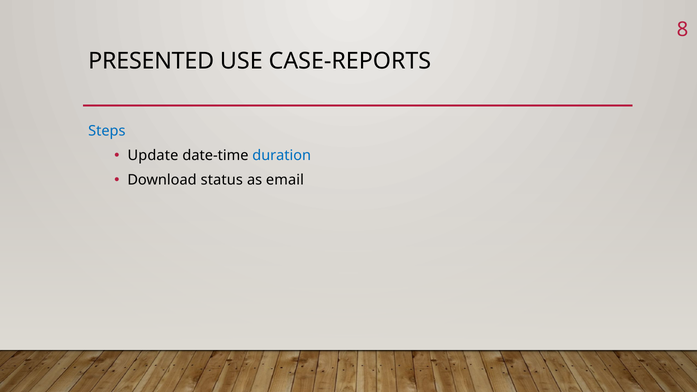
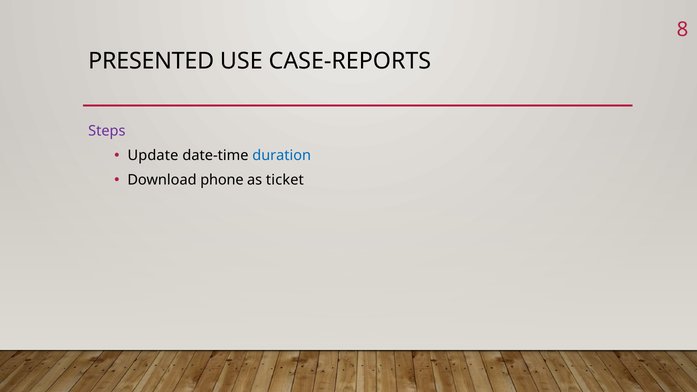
Steps colour: blue -> purple
status: status -> phone
email: email -> ticket
